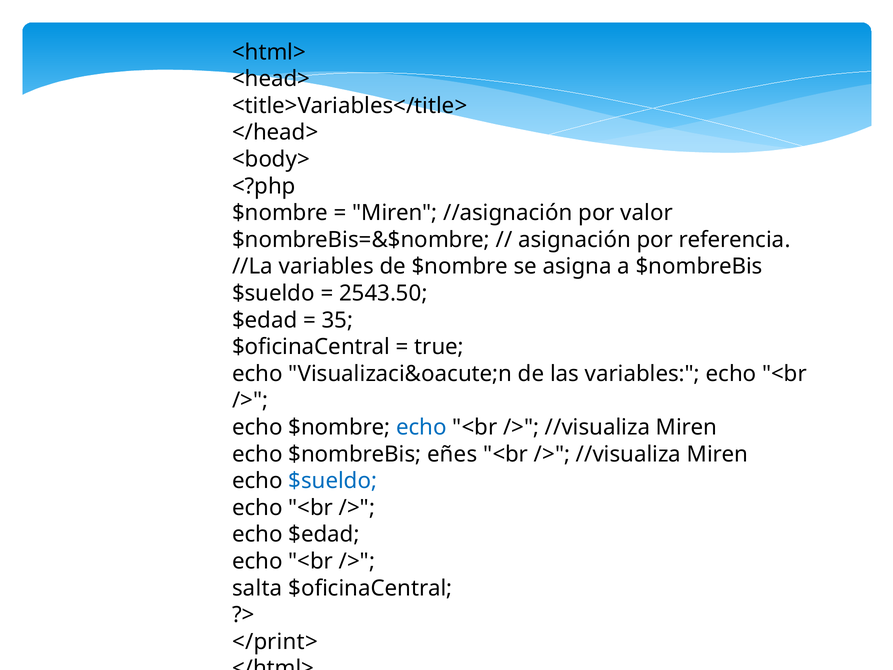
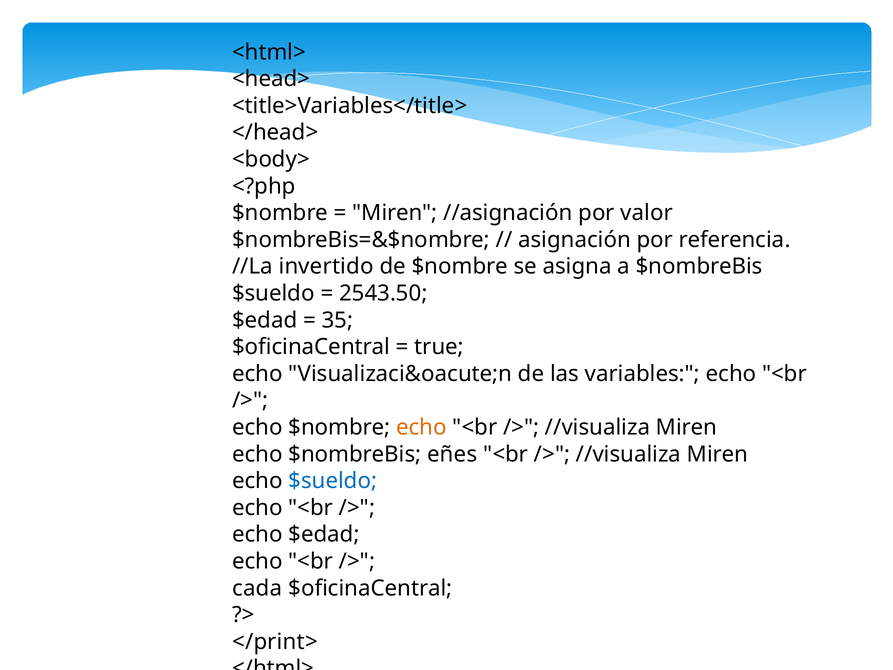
//La variables: variables -> invertido
echo at (421, 427) colour: blue -> orange
salta: salta -> cada
